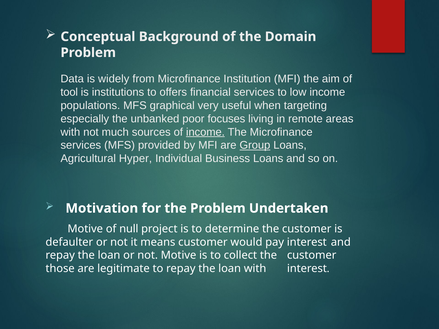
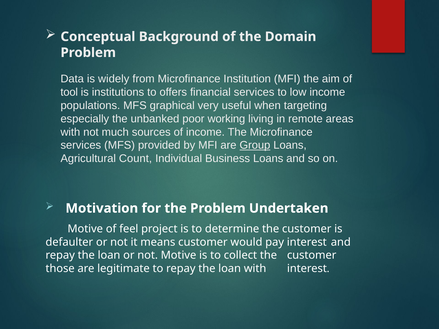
focuses: focuses -> working
income at (205, 132) underline: present -> none
Hyper: Hyper -> Count
null: null -> feel
